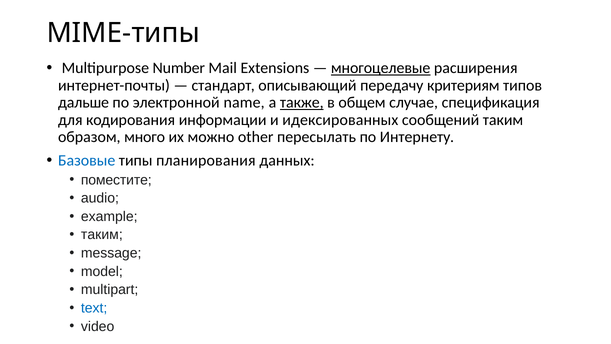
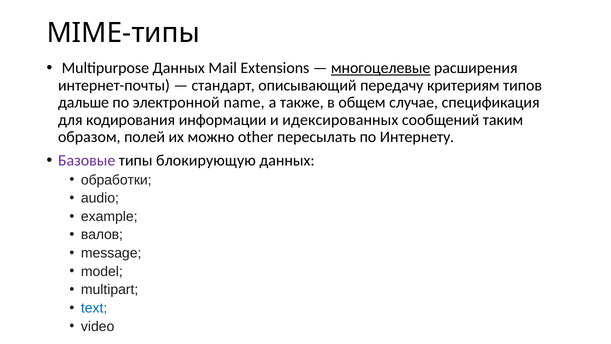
Multipurpose Number: Number -> Данных
также underline: present -> none
много: много -> полей
Базовые colour: blue -> purple
планирования: планирования -> блокирующую
поместите: поместите -> обработки
таким at (102, 235): таким -> валов
